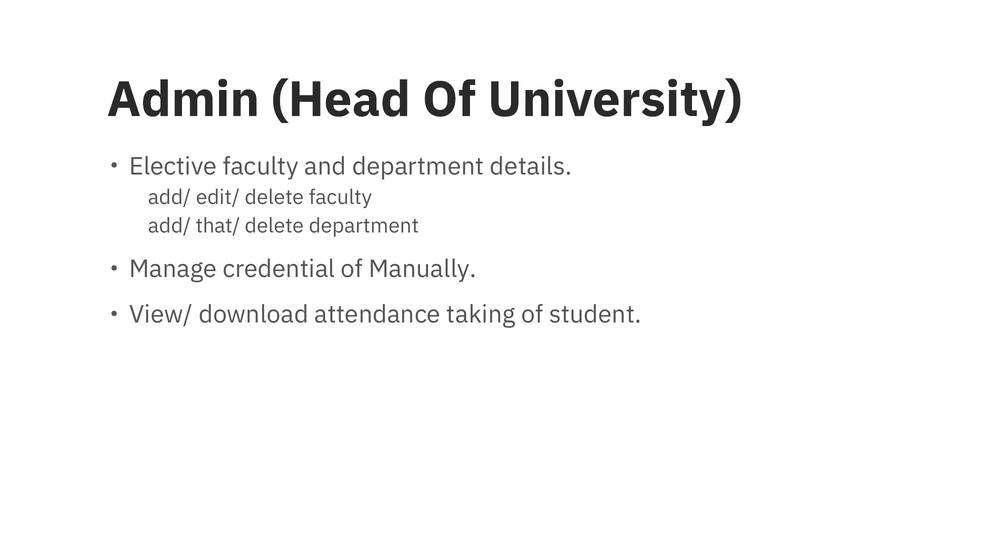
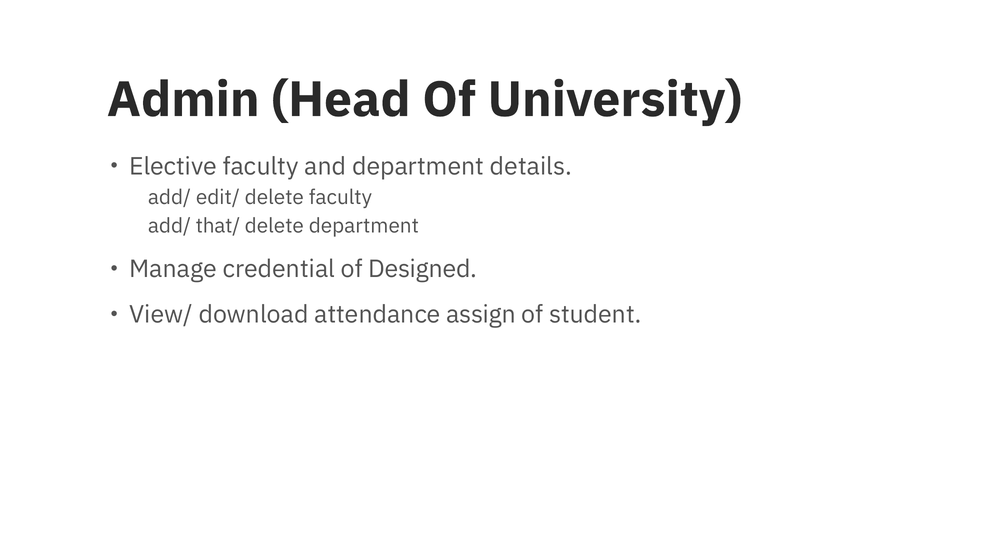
Manually: Manually -> Designed
taking: taking -> assign
